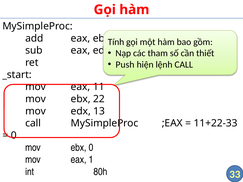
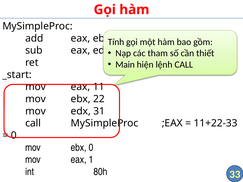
Push: Push -> Main
13: 13 -> 31
